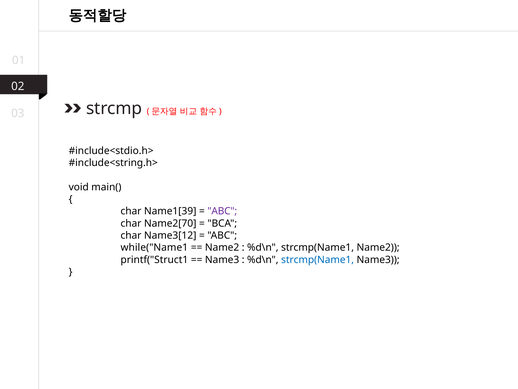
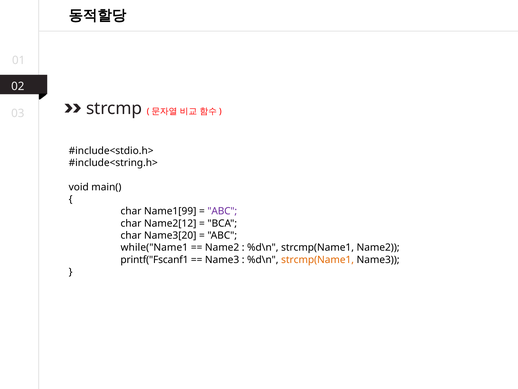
Name1[39: Name1[39 -> Name1[99
Name2[70: Name2[70 -> Name2[12
Name3[12: Name3[12 -> Name3[20
printf("Struct1: printf("Struct1 -> printf("Fscanf1
strcmp(Name1 at (318, 259) colour: blue -> orange
